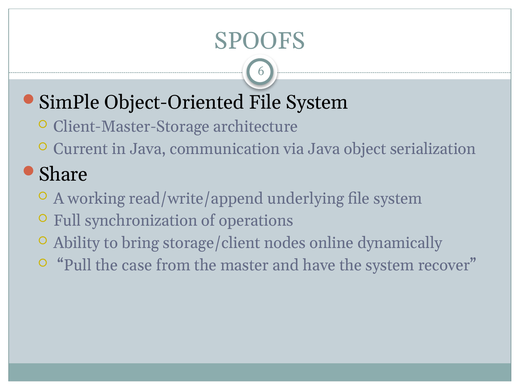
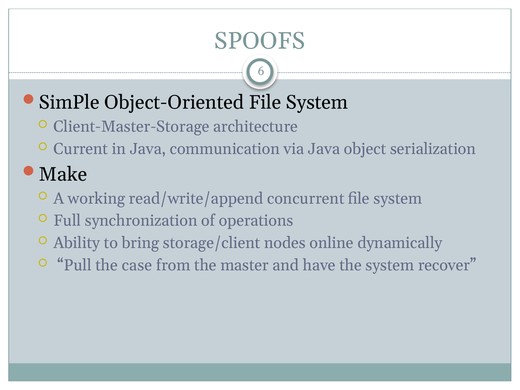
Share: Share -> Make
underlying: underlying -> concurrent
